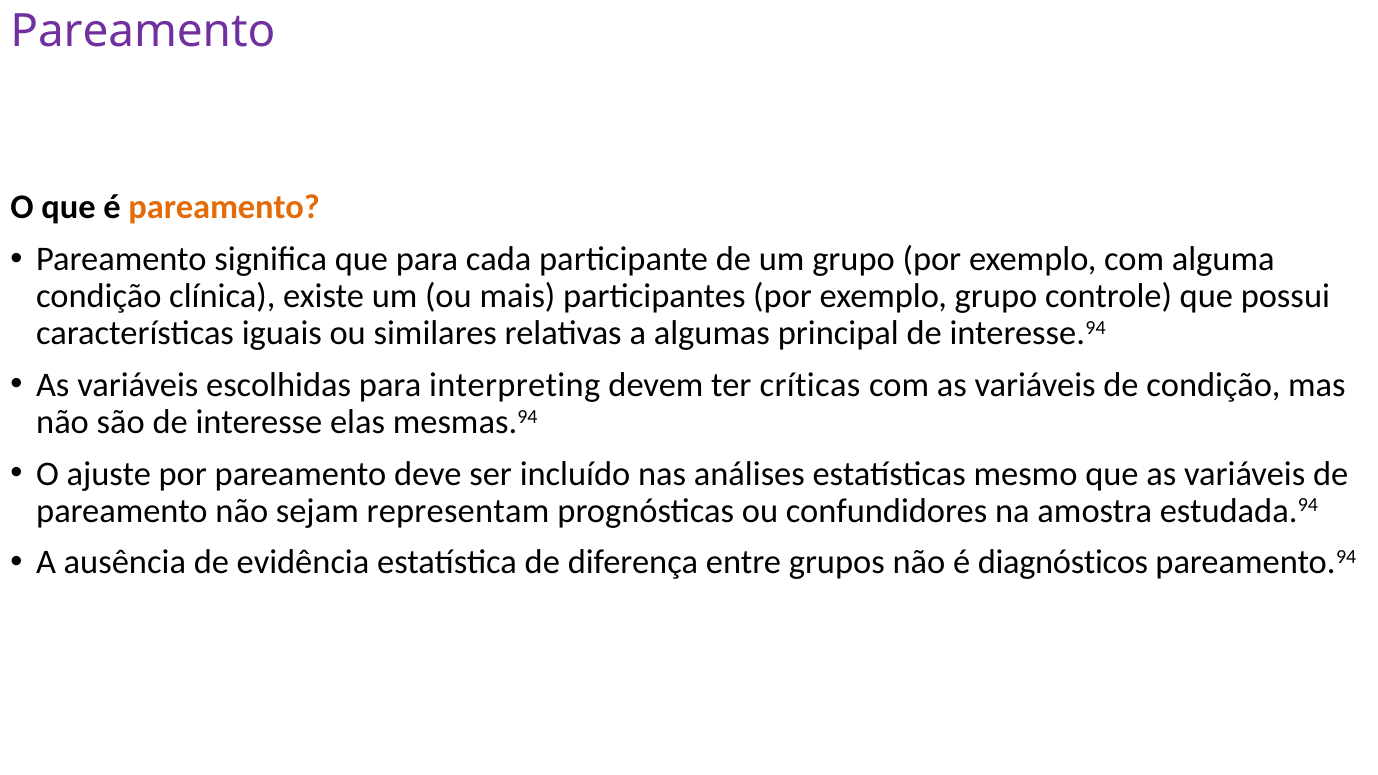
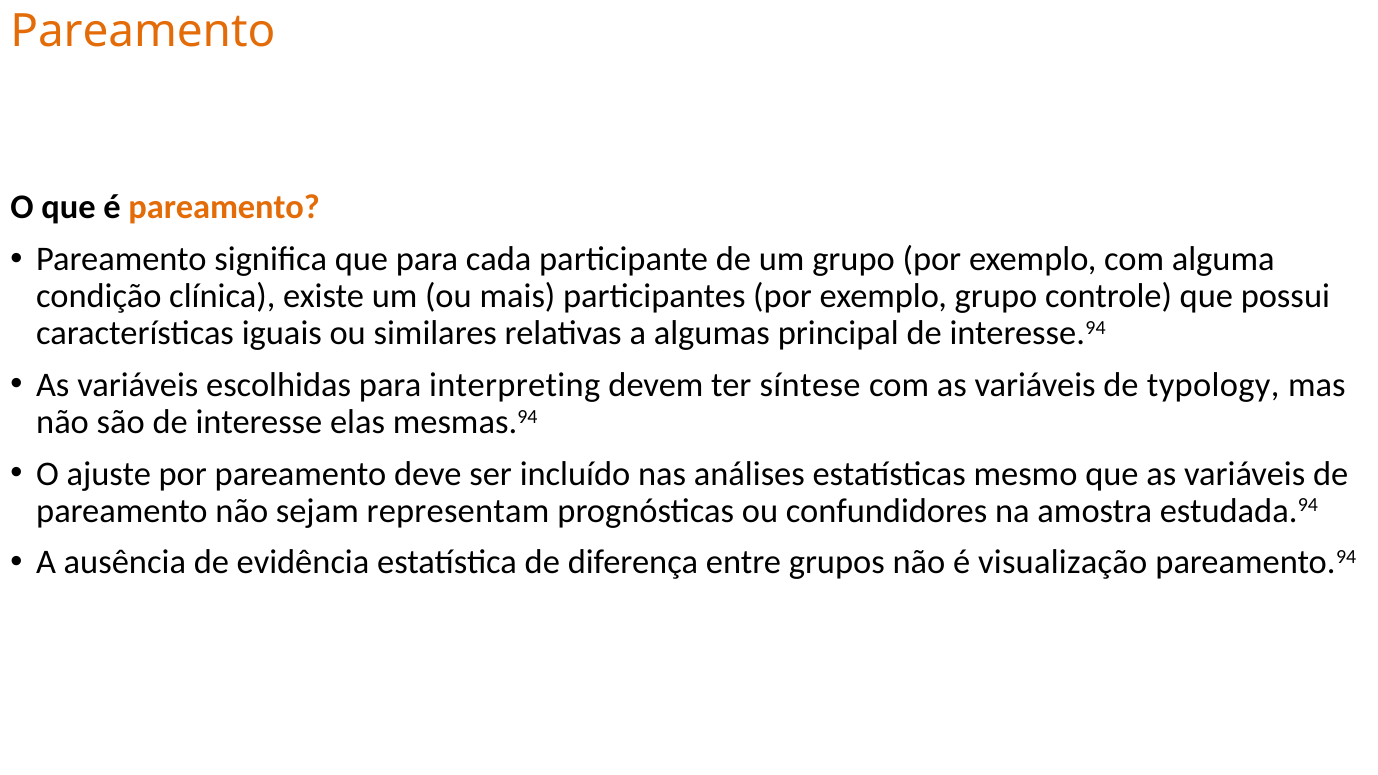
Pareamento at (143, 32) colour: purple -> orange
críticas: críticas -> síntese
de condição: condição -> typology
diagnósticos: diagnósticos -> visualização
